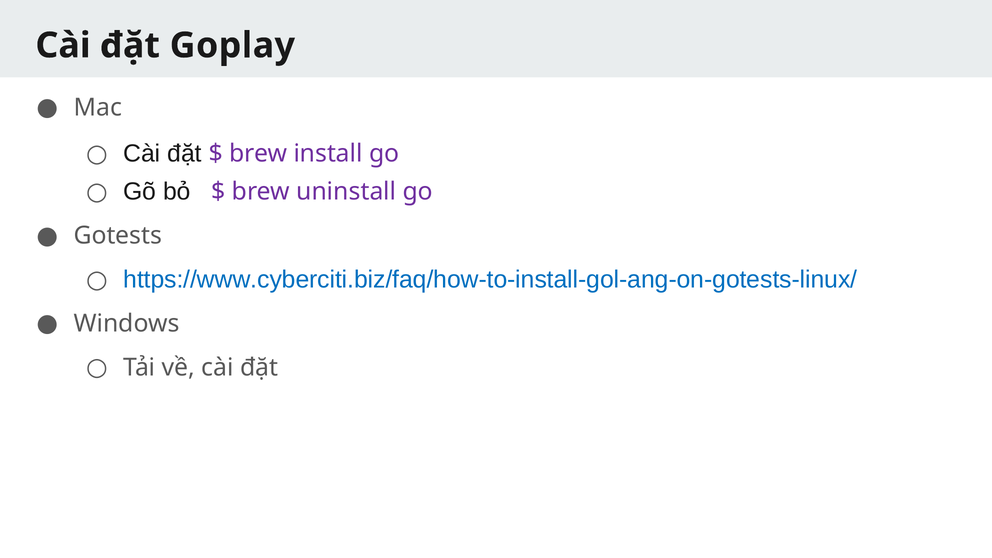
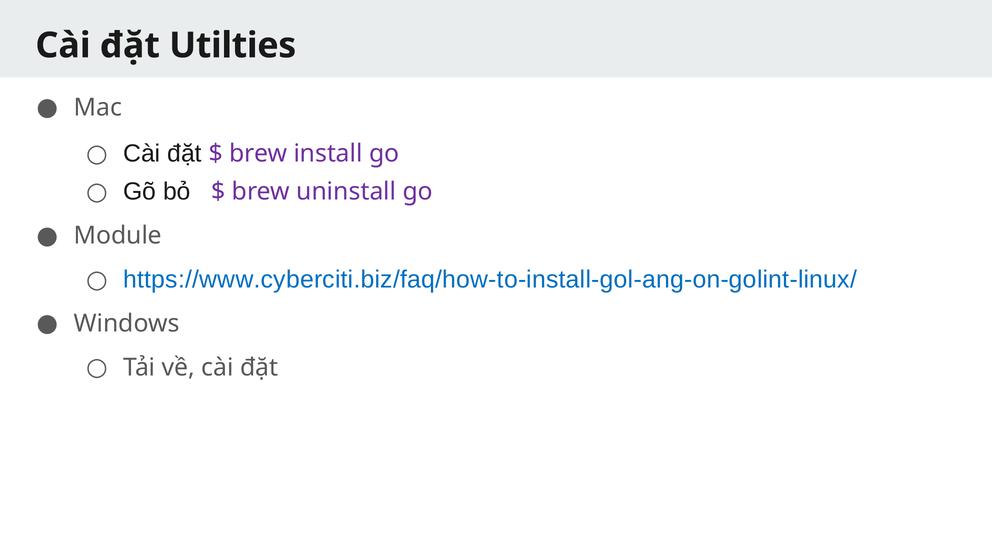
Goplay: Goplay -> Utilties
Gotests: Gotests -> Module
https://www.cyberciti.biz/faq/how-to-install-gol-ang-on-gotests-linux/: https://www.cyberciti.biz/faq/how-to-install-gol-ang-on-gotests-linux/ -> https://www.cyberciti.biz/faq/how-to-install-gol-ang-on-golint-linux/
